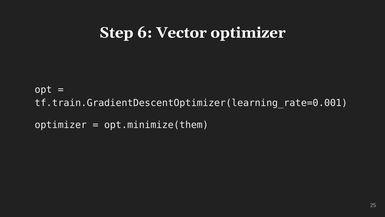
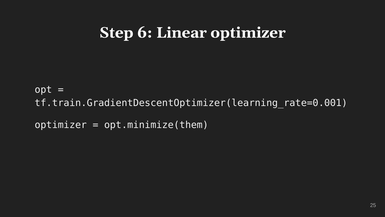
Vector: Vector -> Linear
